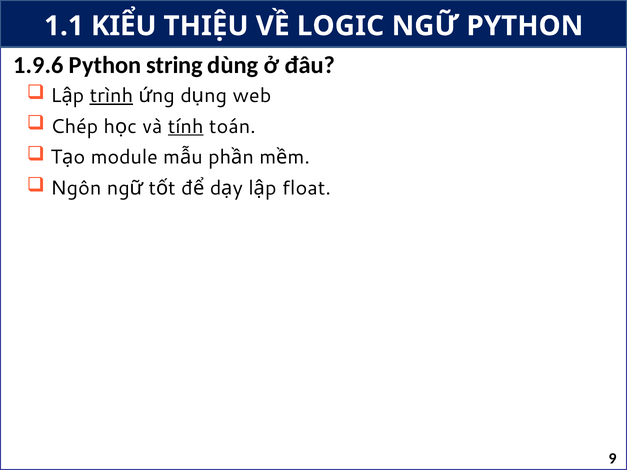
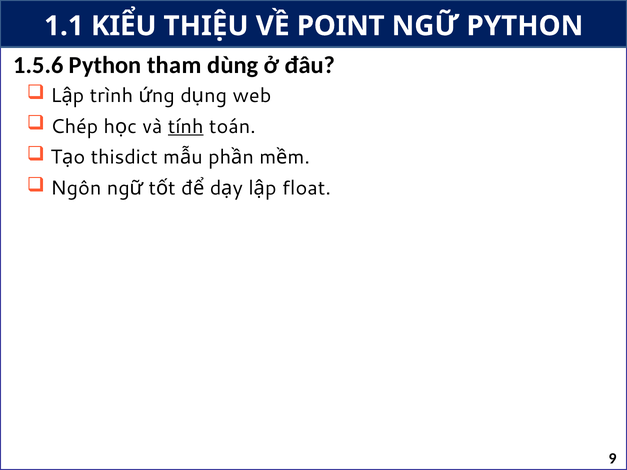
LOGIC: LOGIC -> POINT
1.9.6: 1.9.6 -> 1.5.6
string: string -> tham
trình underline: present -> none
module: module -> thisdict
